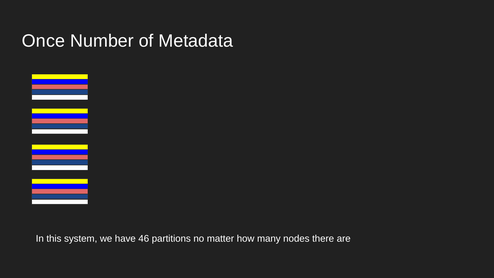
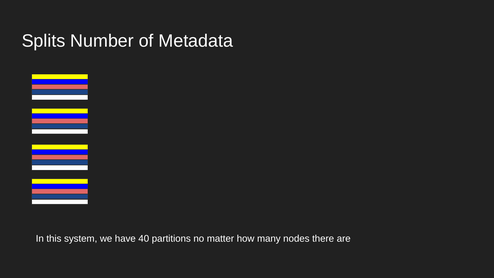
Once: Once -> Splits
46: 46 -> 40
